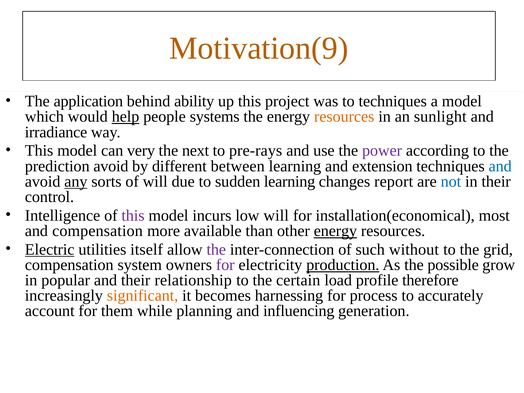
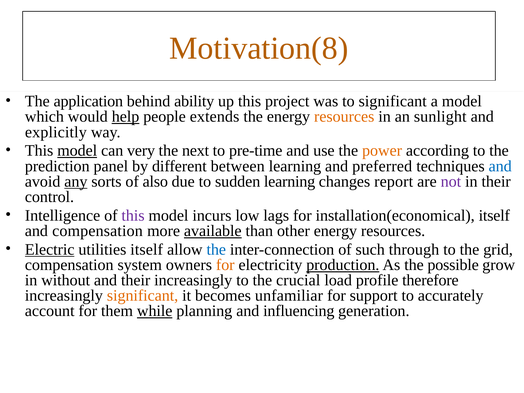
Motivation(9: Motivation(9 -> Motivation(8
to techniques: techniques -> significant
systems: systems -> extends
irradiance: irradiance -> explicitly
model at (77, 151) underline: none -> present
pre-rays: pre-rays -> pre-time
power colour: purple -> orange
prediction avoid: avoid -> panel
extension: extension -> preferred
of will: will -> also
not colour: blue -> purple
low will: will -> lags
installation(economical most: most -> itself
available underline: none -> present
energy at (335, 231) underline: present -> none
the at (216, 249) colour: purple -> blue
without: without -> through
for at (225, 265) colour: purple -> orange
popular: popular -> without
their relationship: relationship -> increasingly
certain: certain -> crucial
harnessing: harnessing -> unfamiliar
process: process -> support
while underline: none -> present
